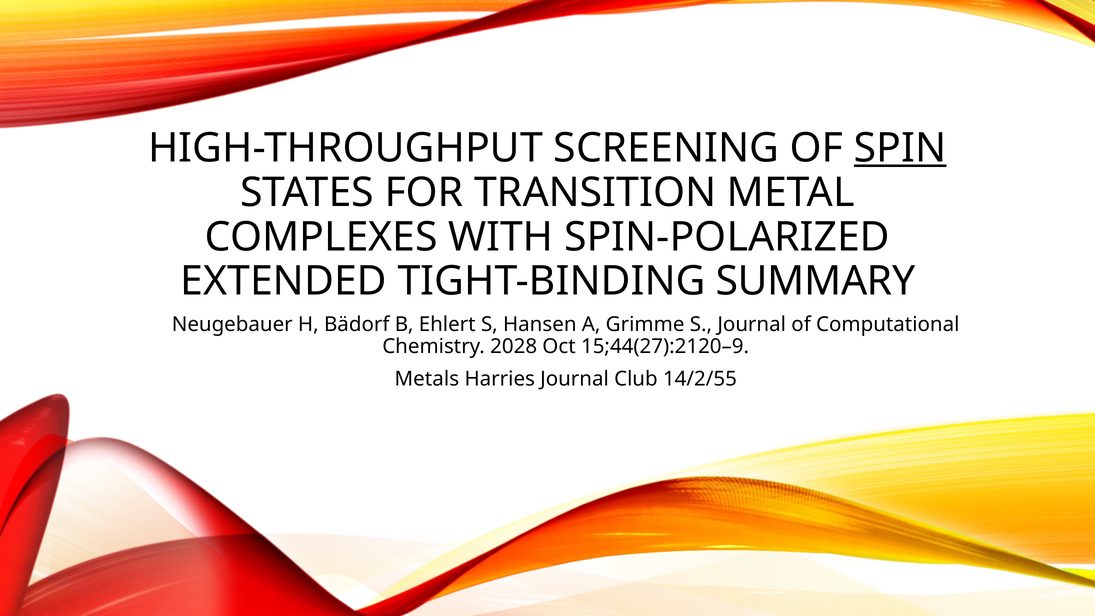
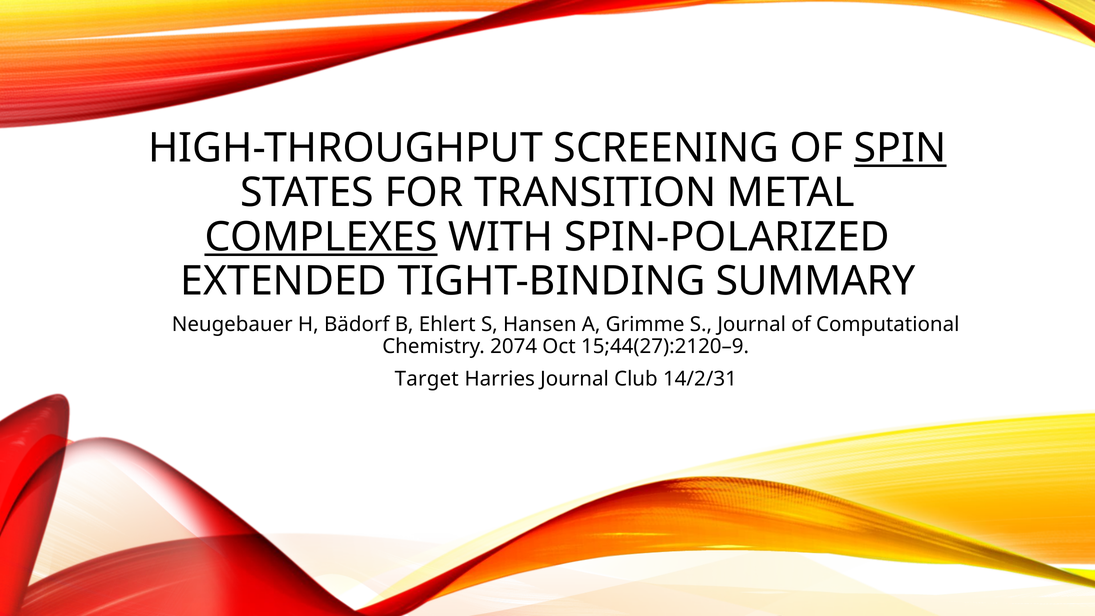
COMPLEXES underline: none -> present
2028: 2028 -> 2074
Metals: Metals -> Target
14/2/55: 14/2/55 -> 14/2/31
